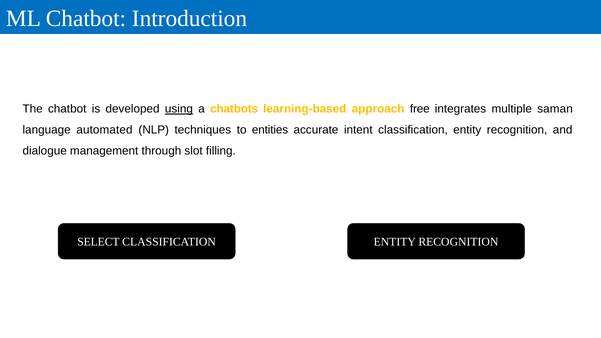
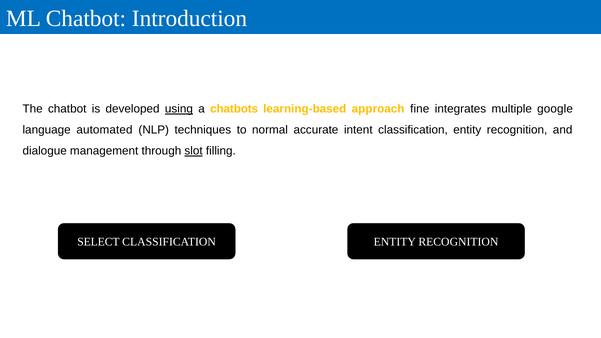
free: free -> fine
saman: saman -> google
entities: entities -> normal
slot underline: none -> present
